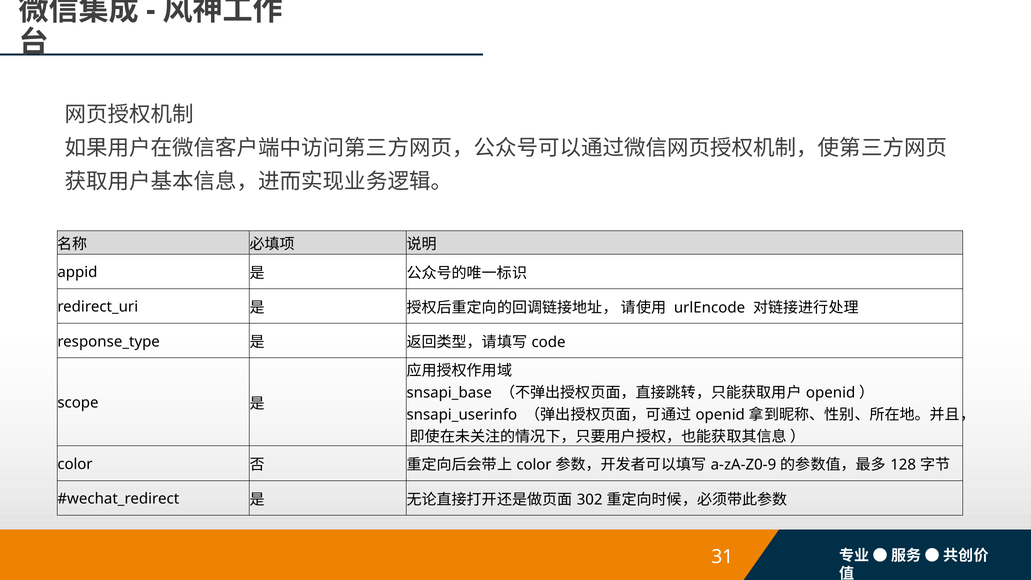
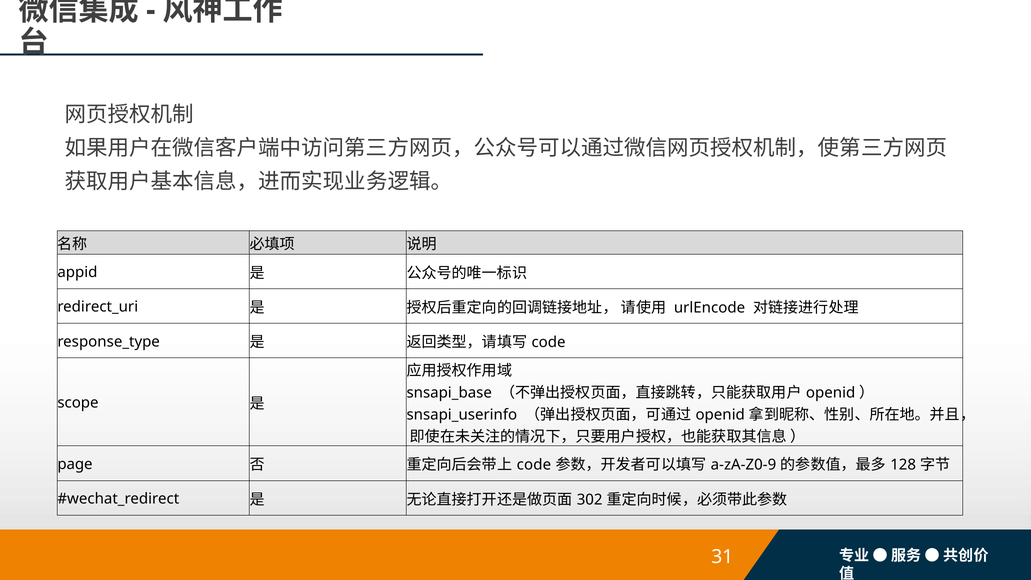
color at (75, 464): color -> page
color at (534, 465): color -> code
